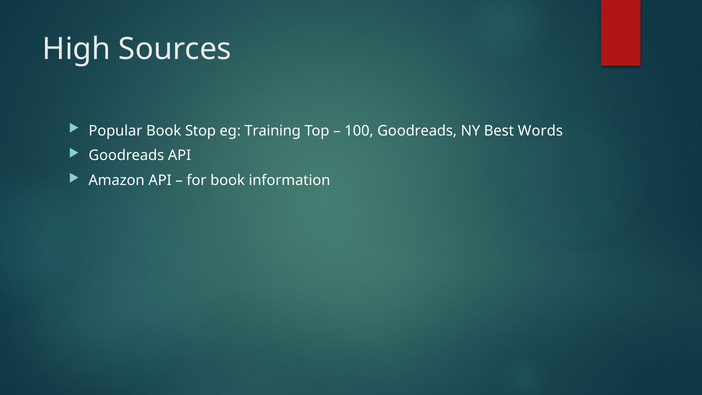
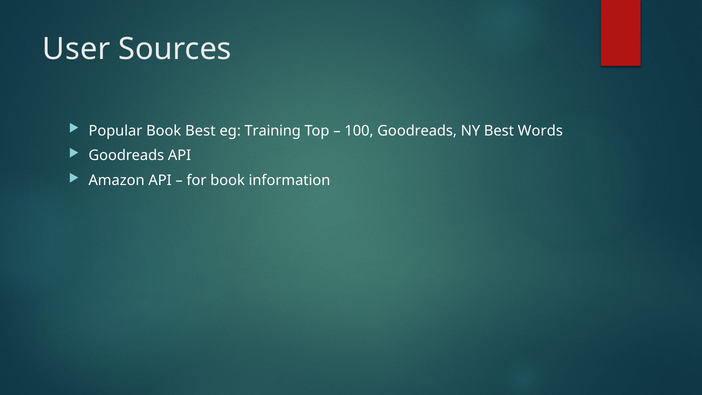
High: High -> User
Book Stop: Stop -> Best
